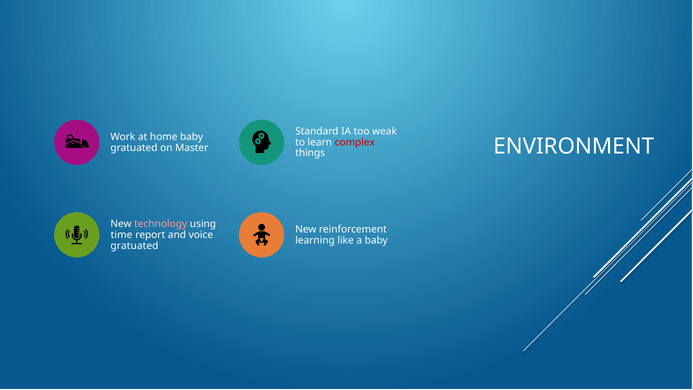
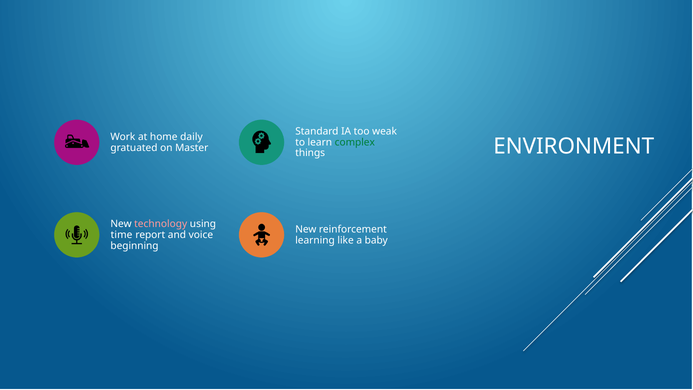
home baby: baby -> daily
complex colour: red -> green
gratuated at (134, 246): gratuated -> beginning
